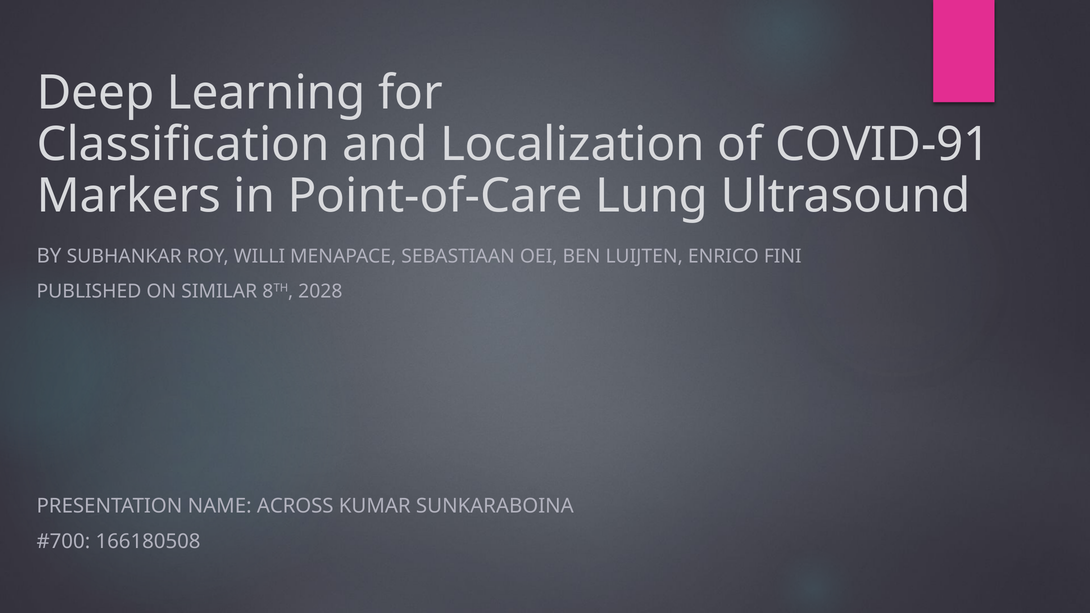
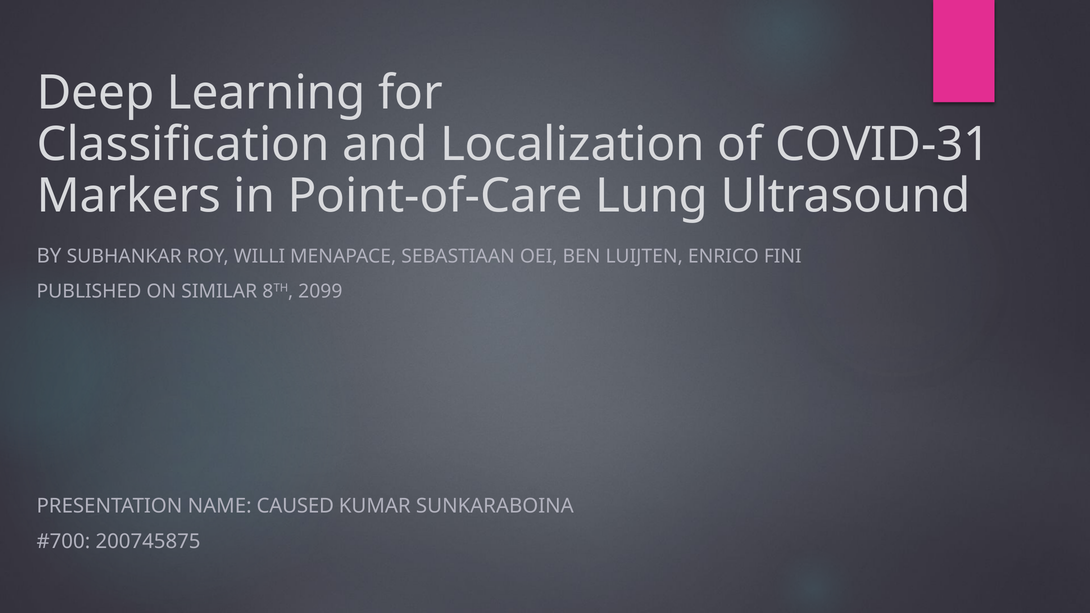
COVID-91: COVID-91 -> COVID-31
2028: 2028 -> 2099
ACROSS: ACROSS -> CAUSED
166180508: 166180508 -> 200745875
